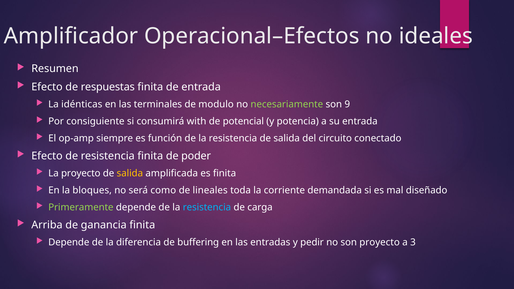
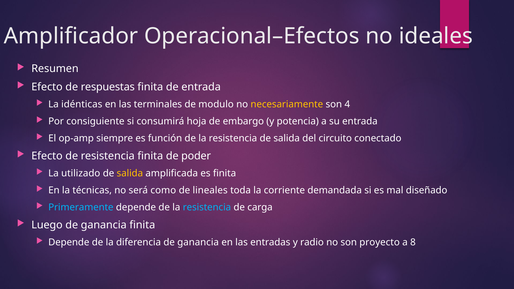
necesariamente colour: light green -> yellow
9: 9 -> 4
with: with -> hoja
potencial: potencial -> embargo
La proyecto: proyecto -> utilizado
bloques: bloques -> técnicas
Primeramente colour: light green -> light blue
Arriba: Arriba -> Luego
diferencia de buffering: buffering -> ganancia
pedir: pedir -> radio
3: 3 -> 8
